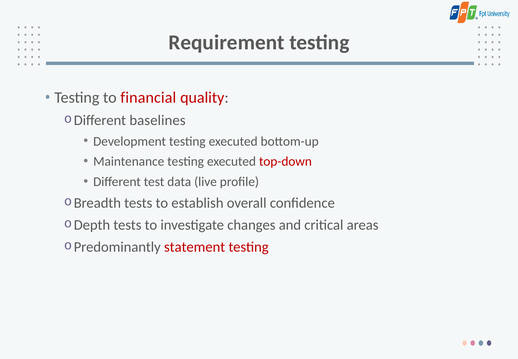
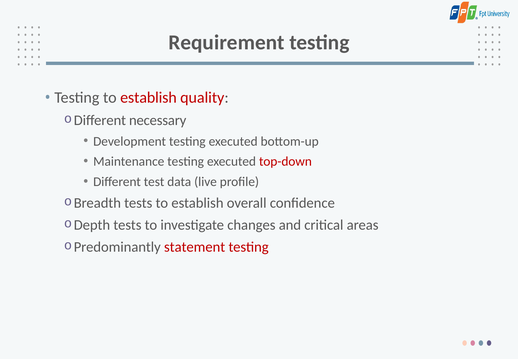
Testing to financial: financial -> establish
baselines: baselines -> necessary
